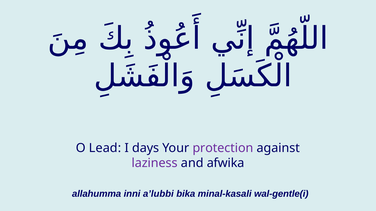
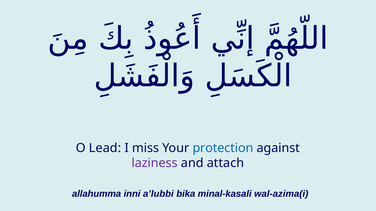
days: days -> miss
protection colour: purple -> blue
afwika: afwika -> attach
wal-gentle(i: wal-gentle(i -> wal-azima(i
